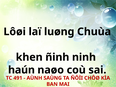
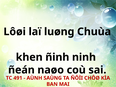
haún: haún -> ñeán
